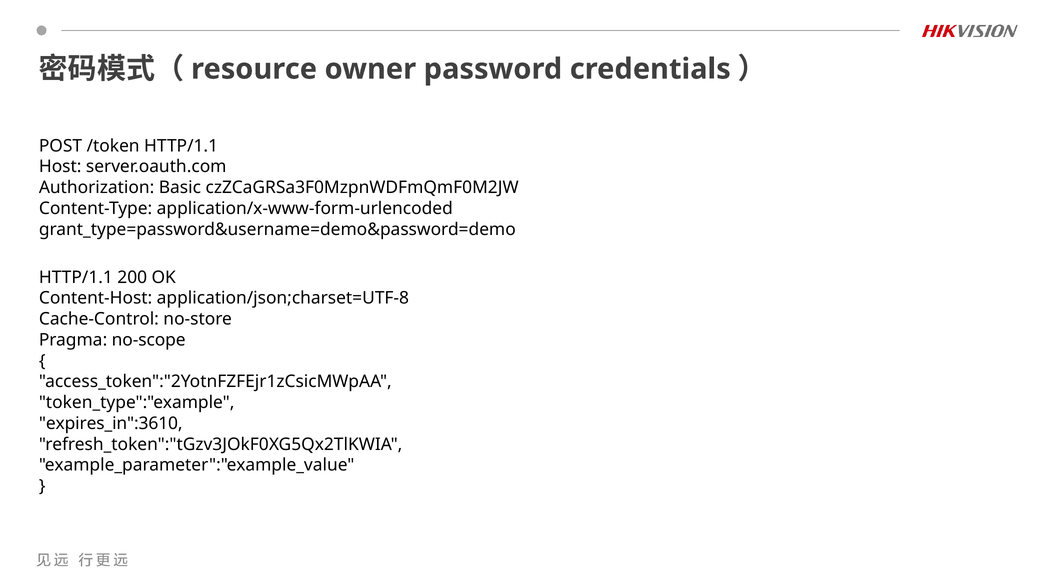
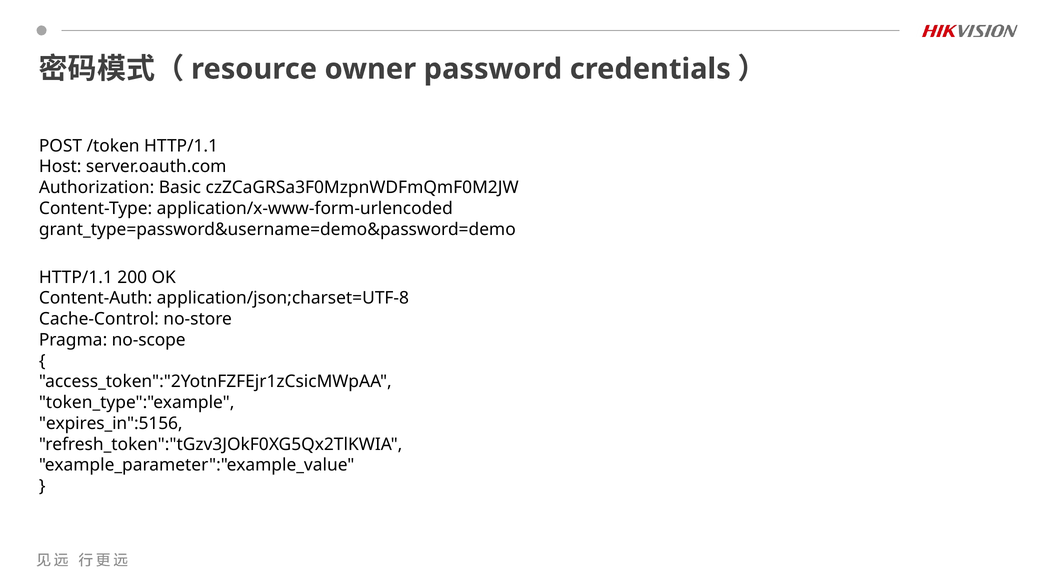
Content-Host: Content-Host -> Content-Auth
expires_in":3610: expires_in":3610 -> expires_in":5156
